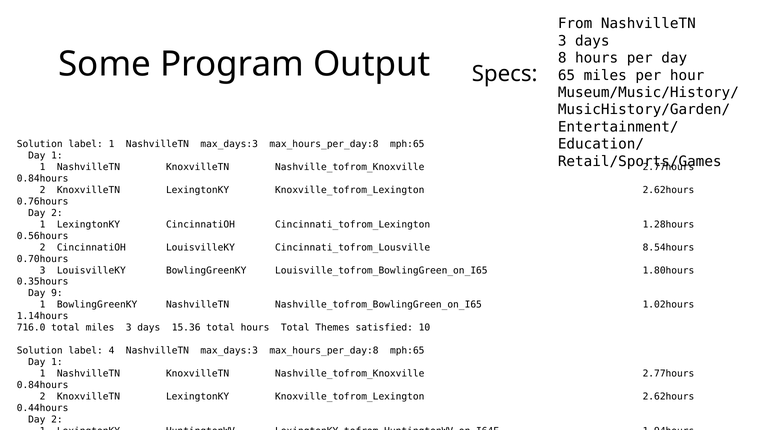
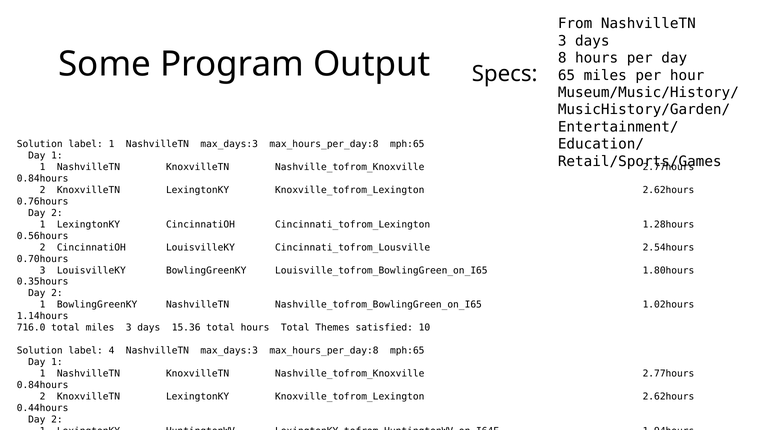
8.54hours: 8.54hours -> 2.54hours
9 at (57, 293): 9 -> 2
